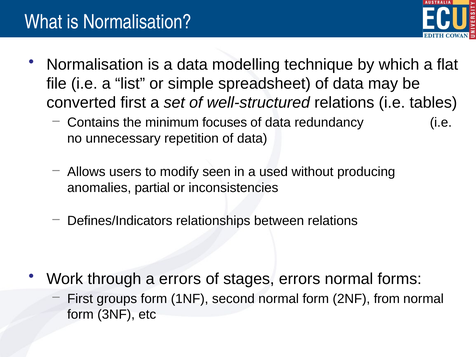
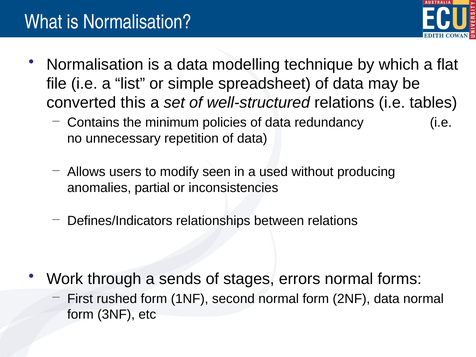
converted first: first -> this
focuses: focuses -> policies
a errors: errors -> sends
groups: groups -> rushed
2NF from: from -> data
